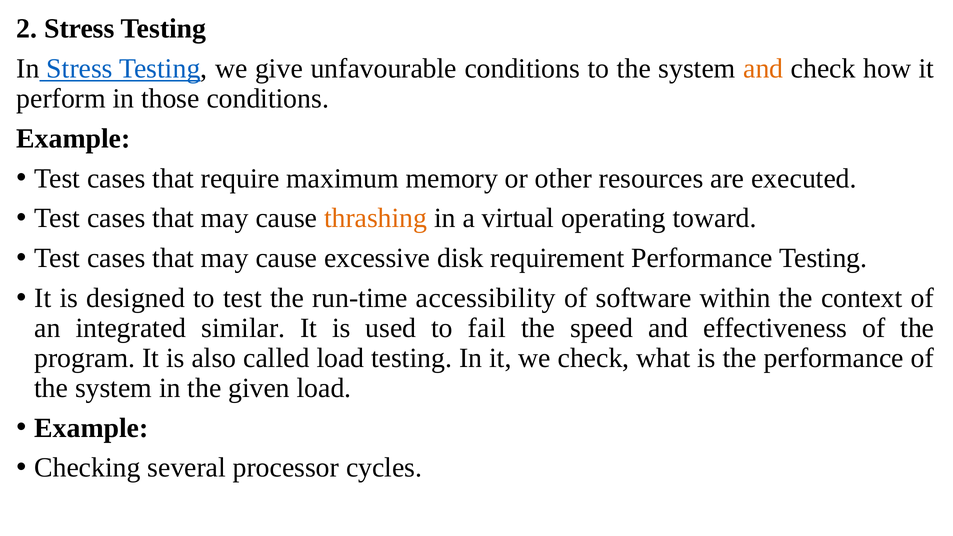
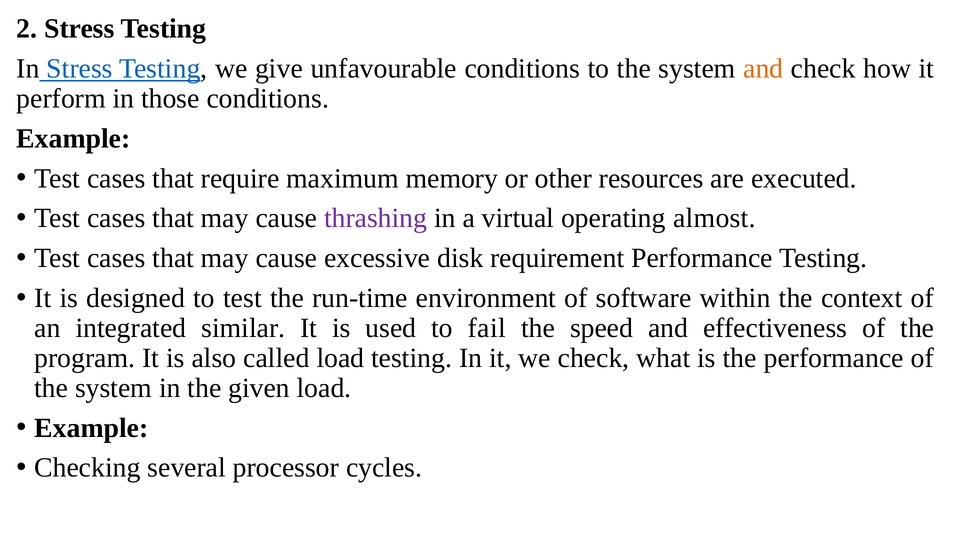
thrashing colour: orange -> purple
toward: toward -> almost
accessibility: accessibility -> environment
